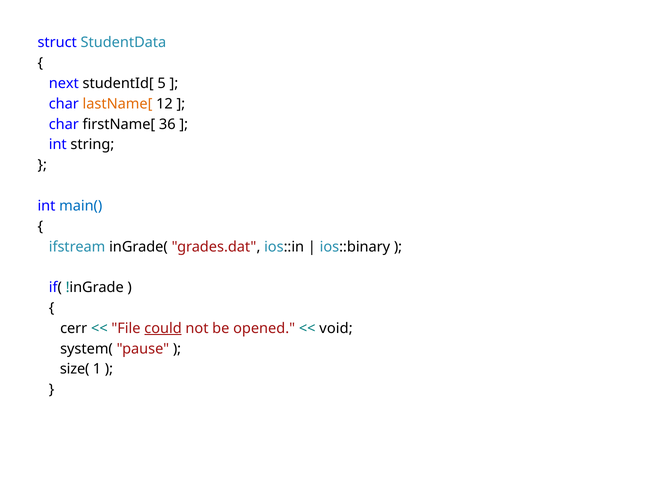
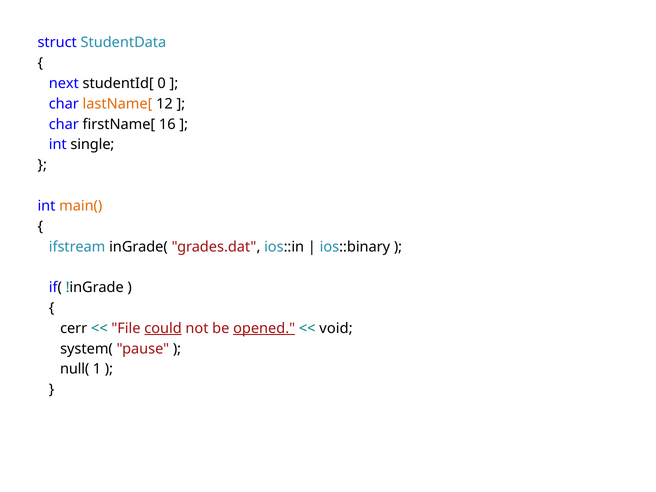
5: 5 -> 0
36: 36 -> 16
string: string -> single
main( colour: blue -> orange
opened underline: none -> present
size(: size( -> null(
